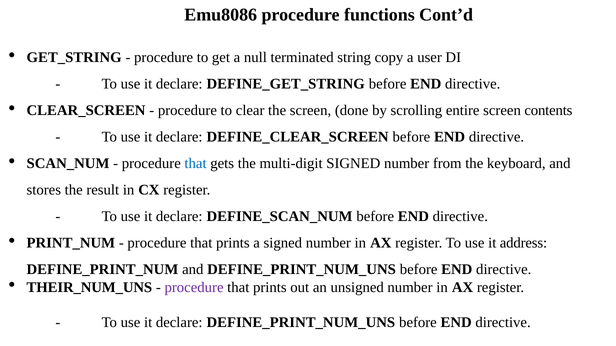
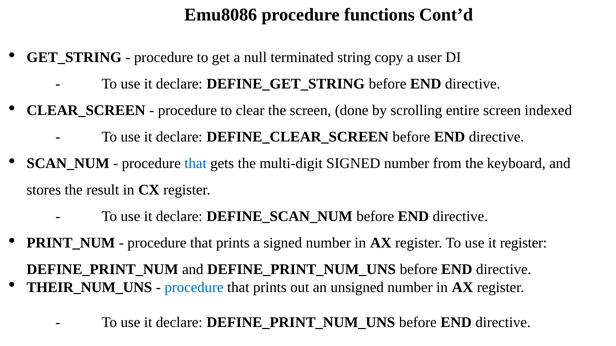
contents: contents -> indexed
it address: address -> register
procedure at (194, 288) colour: purple -> blue
